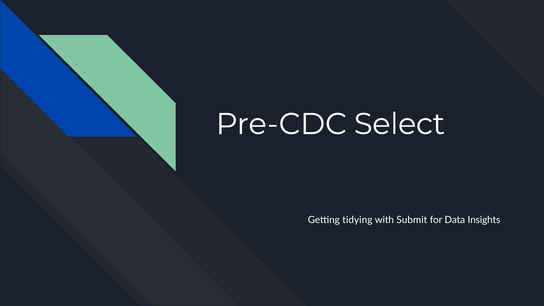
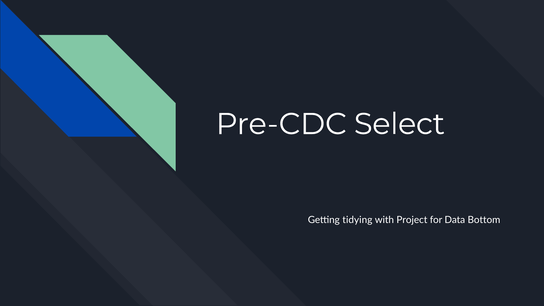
Submit: Submit -> Project
Insights: Insights -> Bottom
